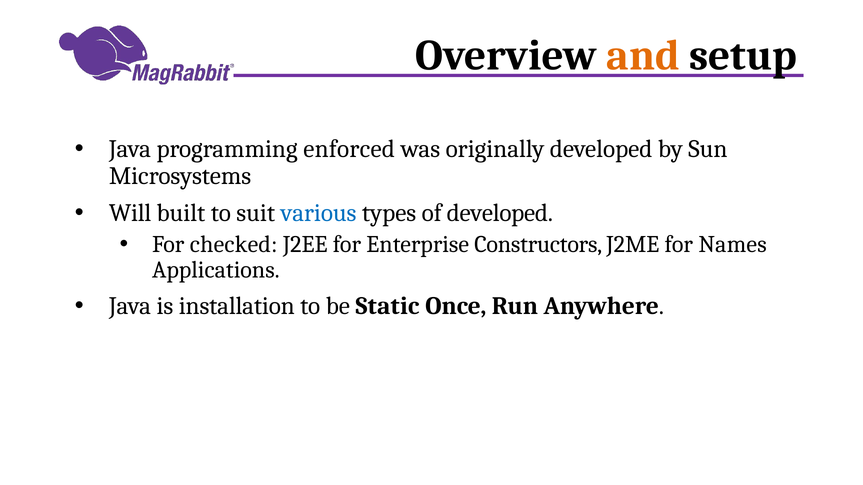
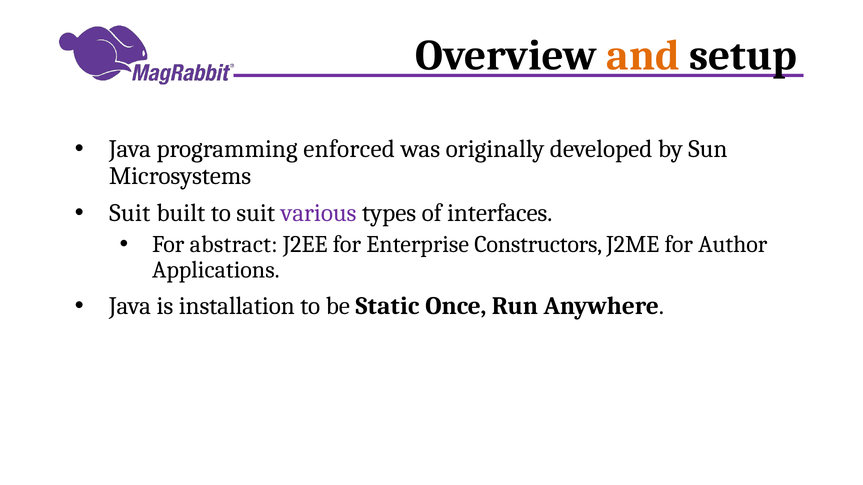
Will at (130, 213): Will -> Suit
various colour: blue -> purple
of developed: developed -> interfaces
checked: checked -> abstract
Names: Names -> Author
